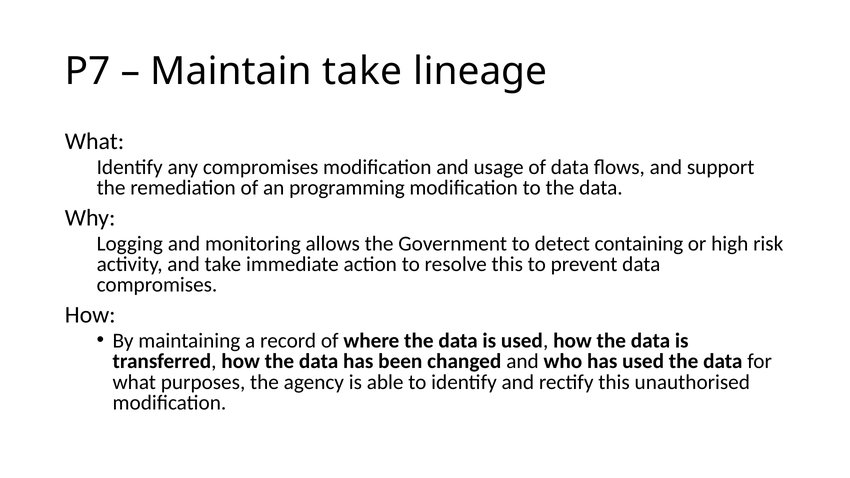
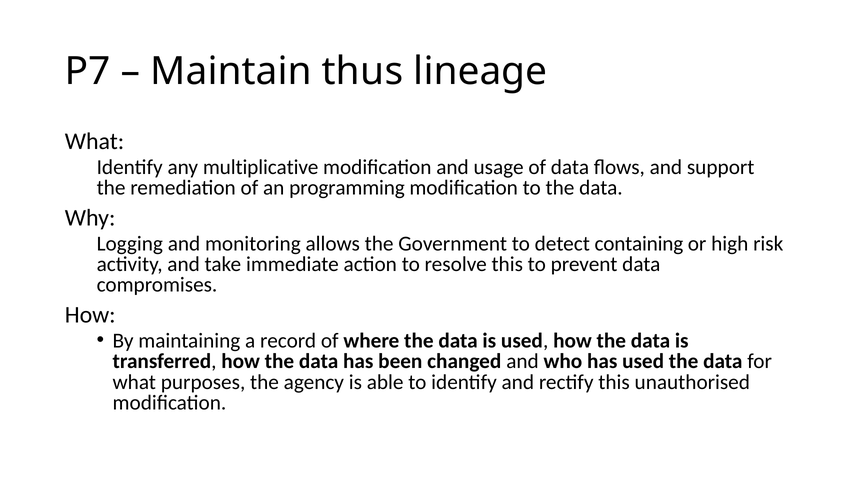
Maintain take: take -> thus
any compromises: compromises -> multiplicative
